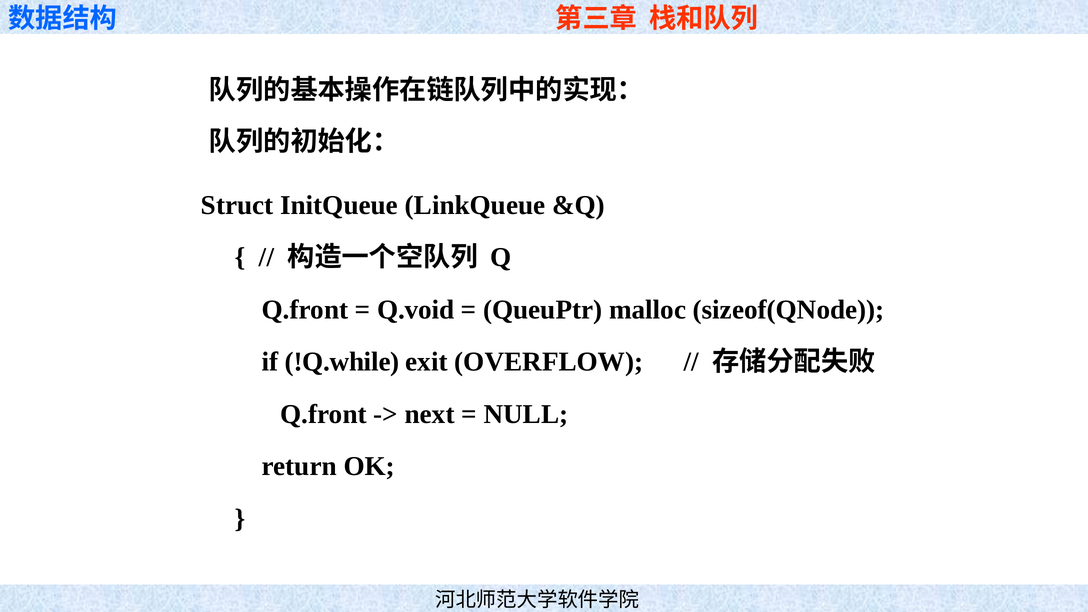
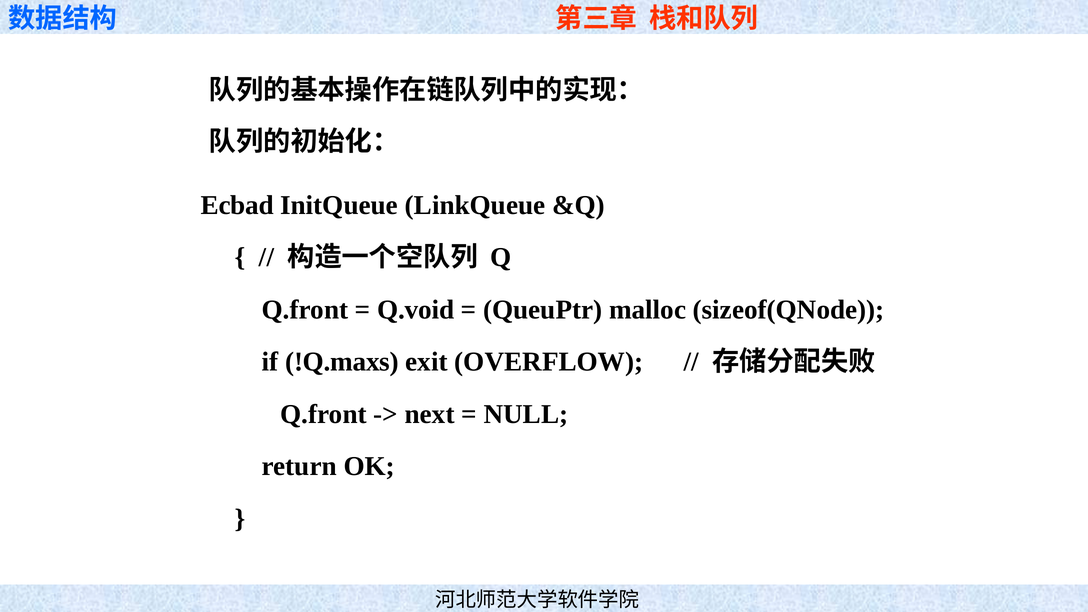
Struct: Struct -> Ecbad
!Q.while: !Q.while -> !Q.maxs
